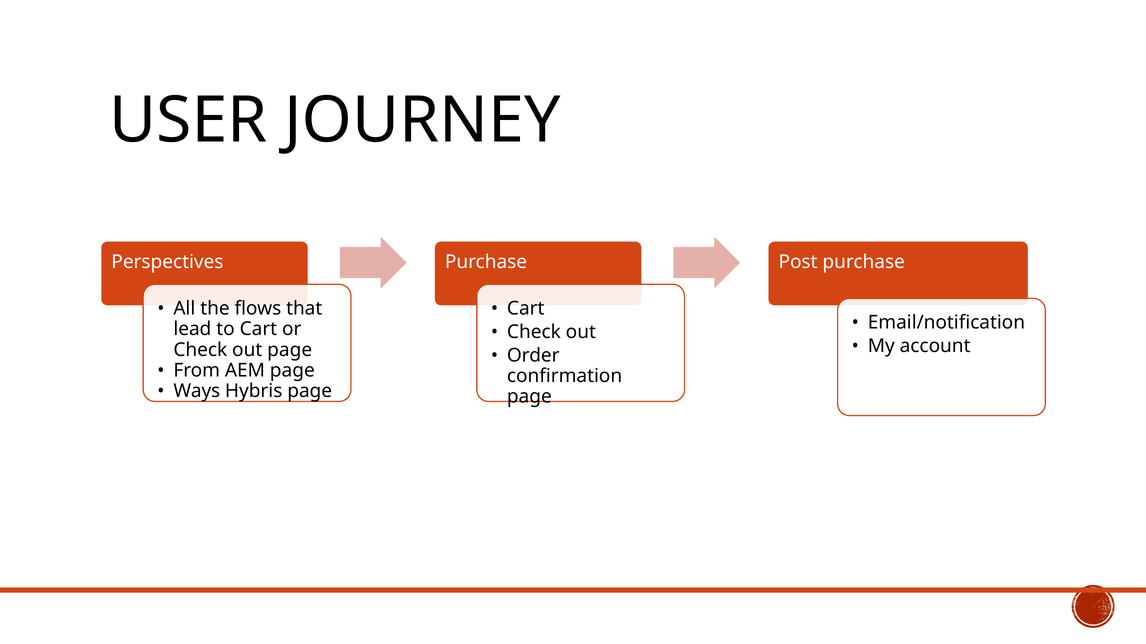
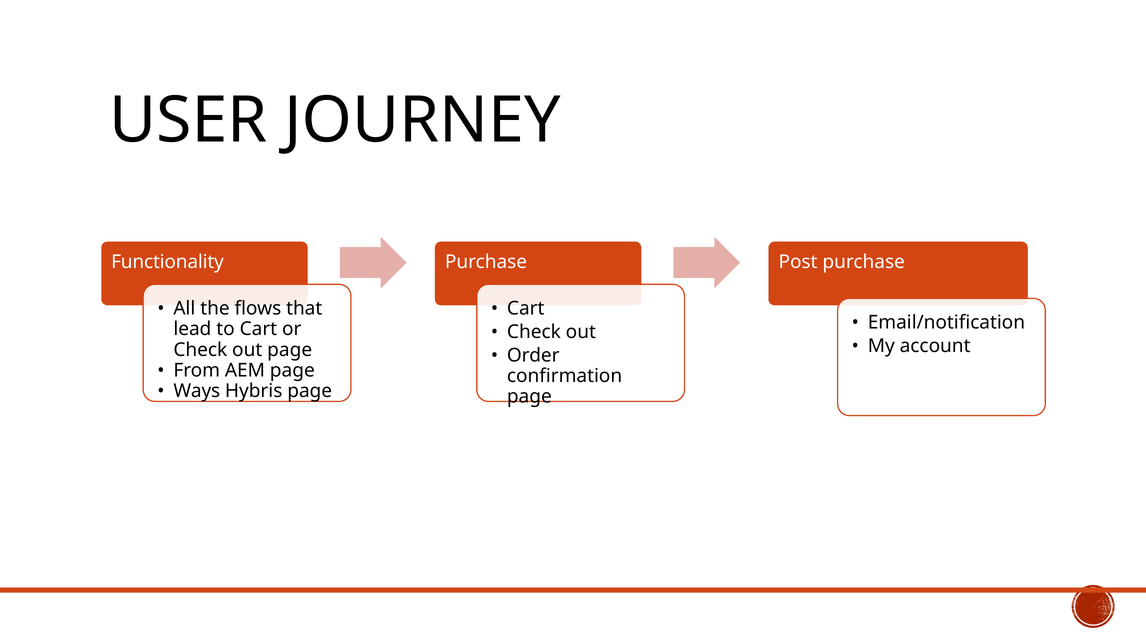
Perspectives: Perspectives -> Functionality
